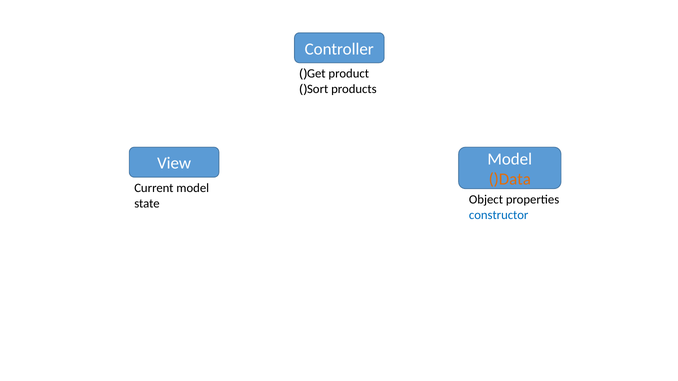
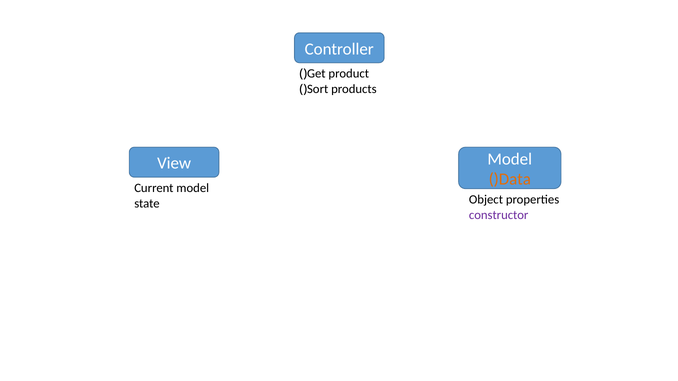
constructor colour: blue -> purple
